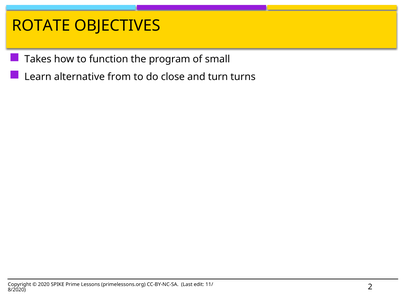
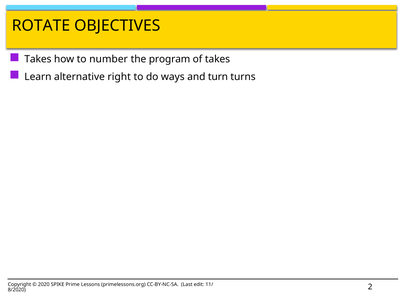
function: function -> number
of small: small -> takes
from: from -> right
close: close -> ways
